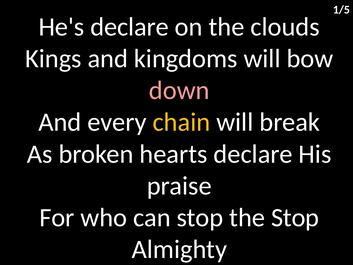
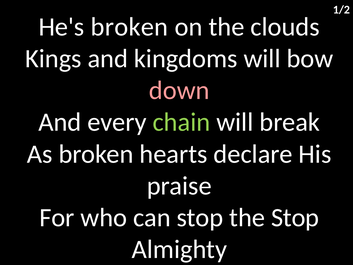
1/5: 1/5 -> 1/2
He's declare: declare -> broken
chain colour: yellow -> light green
